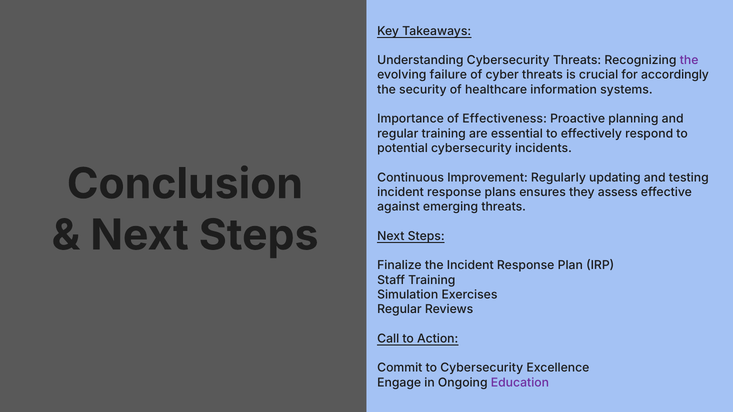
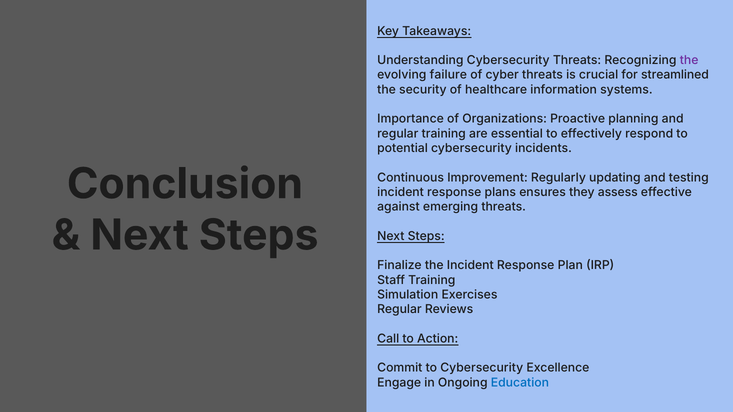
accordingly: accordingly -> streamlined
Effectiveness: Effectiveness -> Organizations
Education colour: purple -> blue
